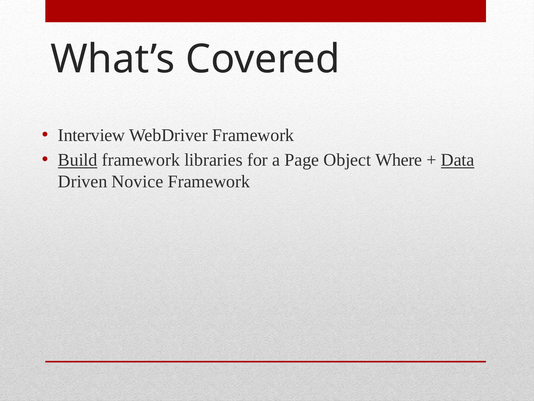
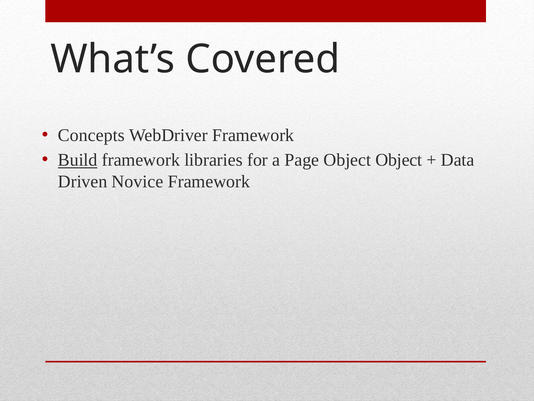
Interview: Interview -> Concepts
Object Where: Where -> Object
Data underline: present -> none
